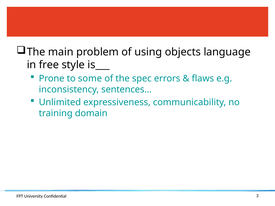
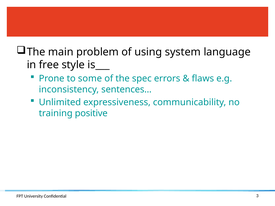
objects: objects -> system
domain: domain -> positive
